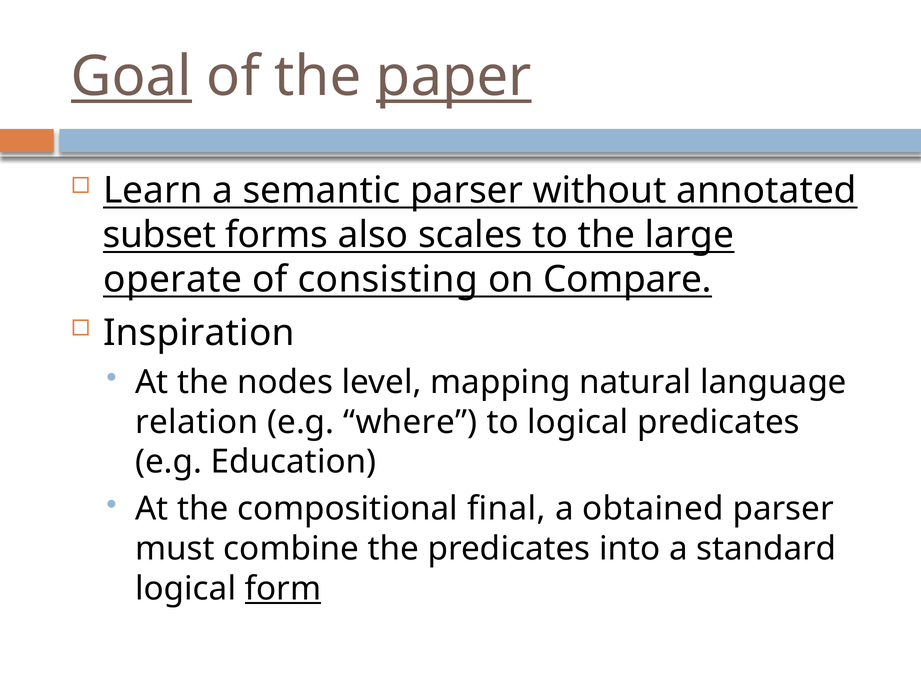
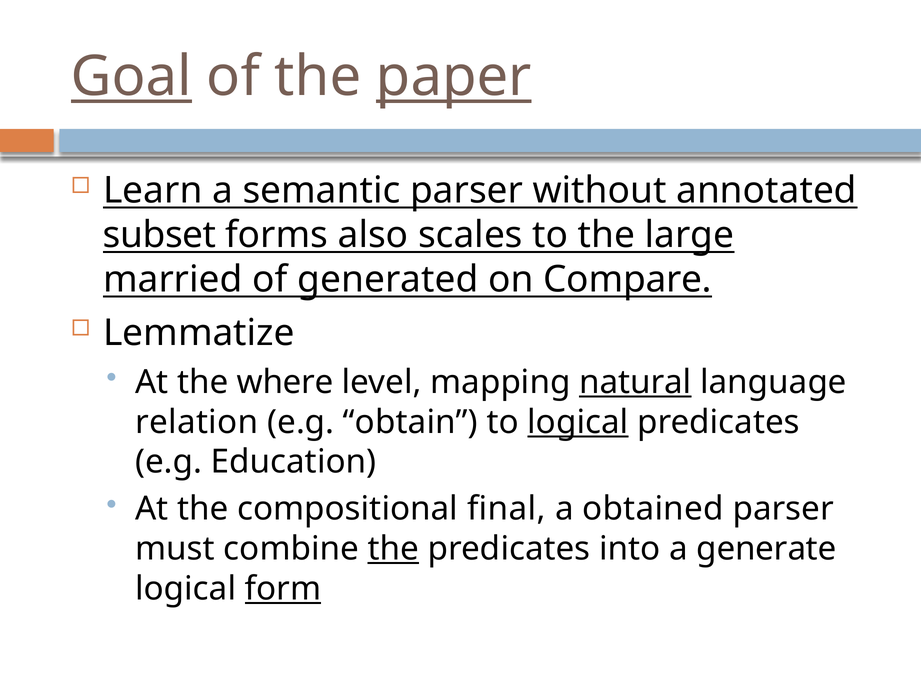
operate: operate -> married
consisting: consisting -> generated
Inspiration: Inspiration -> Lemmatize
nodes: nodes -> where
natural underline: none -> present
where: where -> obtain
logical at (578, 422) underline: none -> present
the at (393, 549) underline: none -> present
standard: standard -> generate
